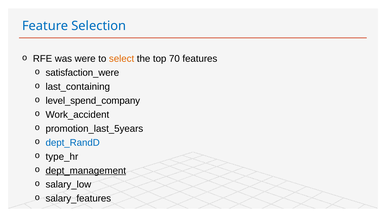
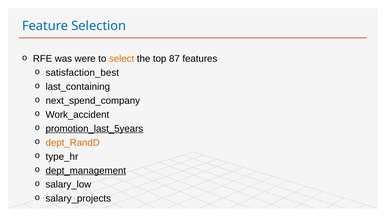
70: 70 -> 87
satisfaction_were: satisfaction_were -> satisfaction_best
level_spend_company: level_spend_company -> next_spend_company
promotion_last_5years underline: none -> present
dept_RandD colour: blue -> orange
salary_features: salary_features -> salary_projects
